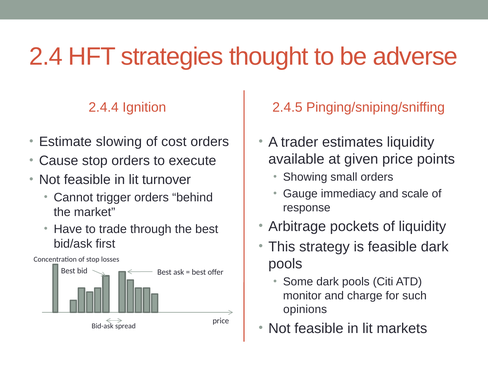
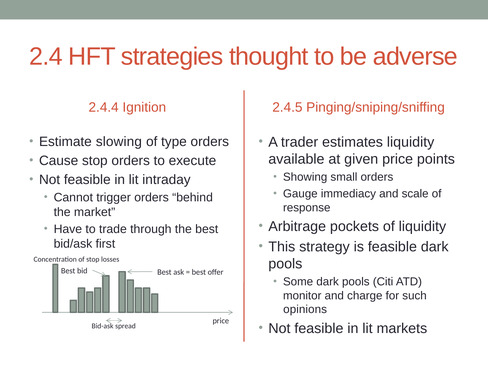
cost: cost -> type
turnover: turnover -> intraday
